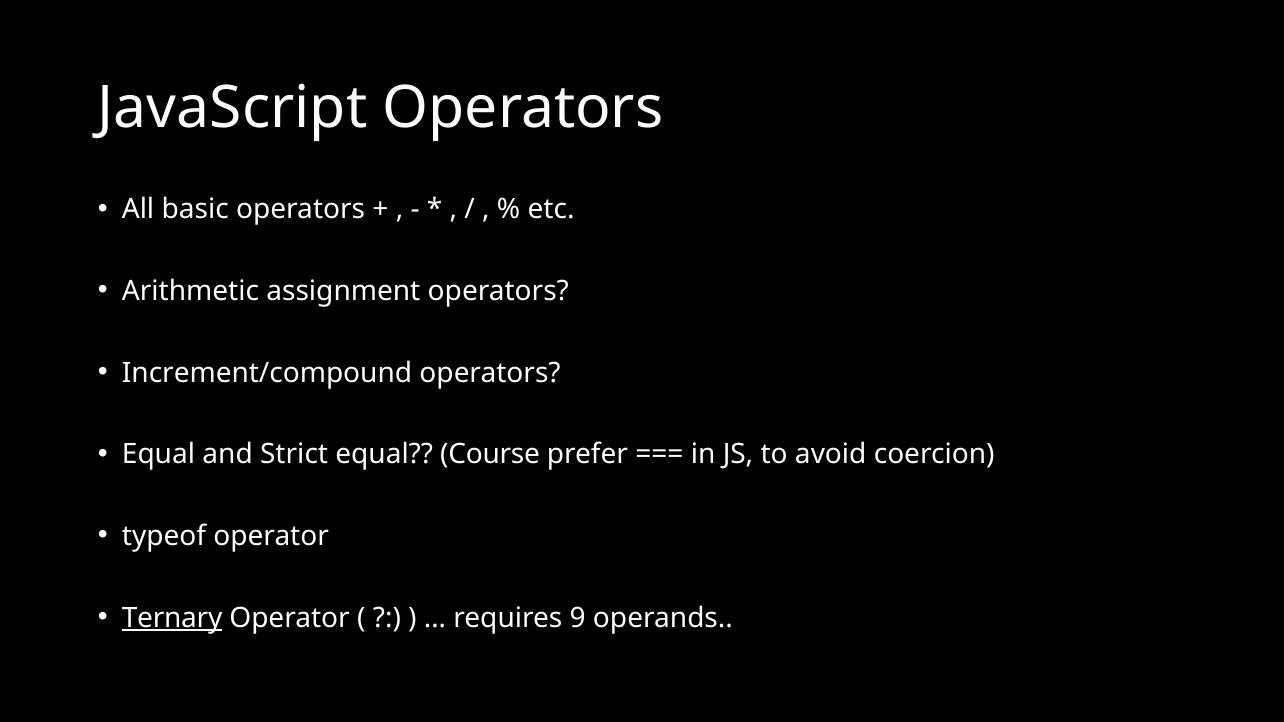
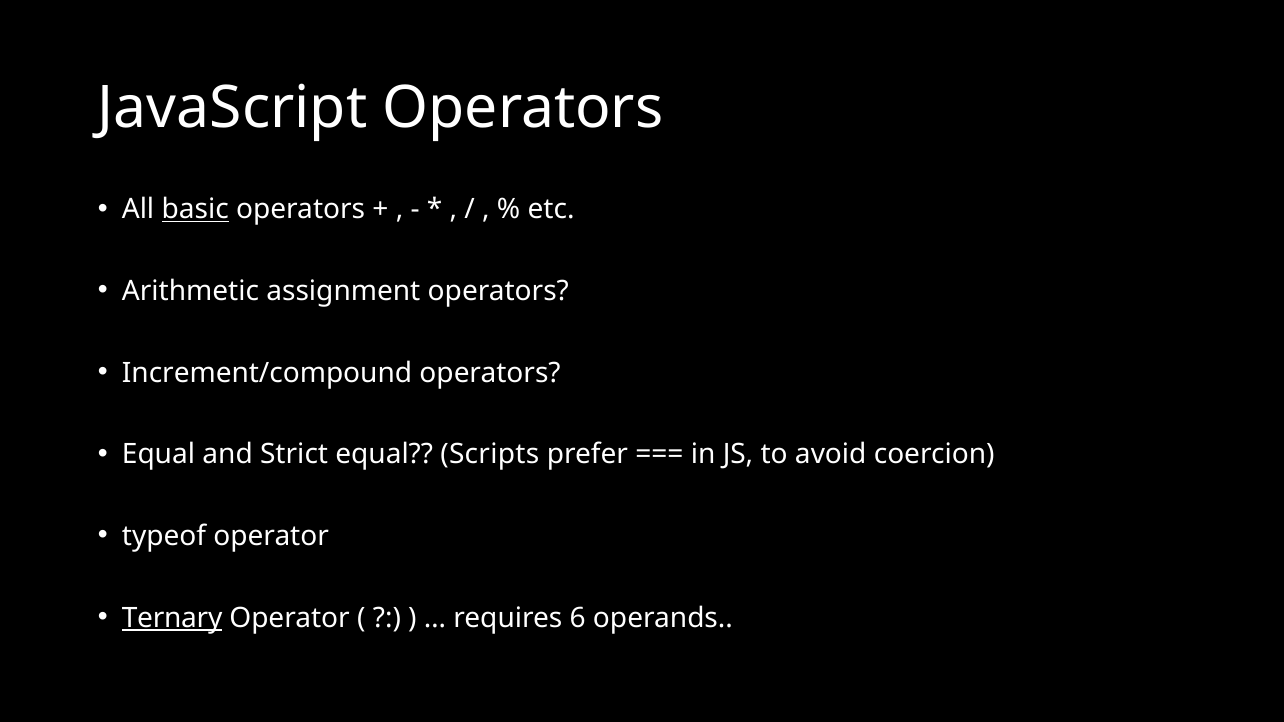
basic underline: none -> present
Course: Course -> Scripts
9: 9 -> 6
